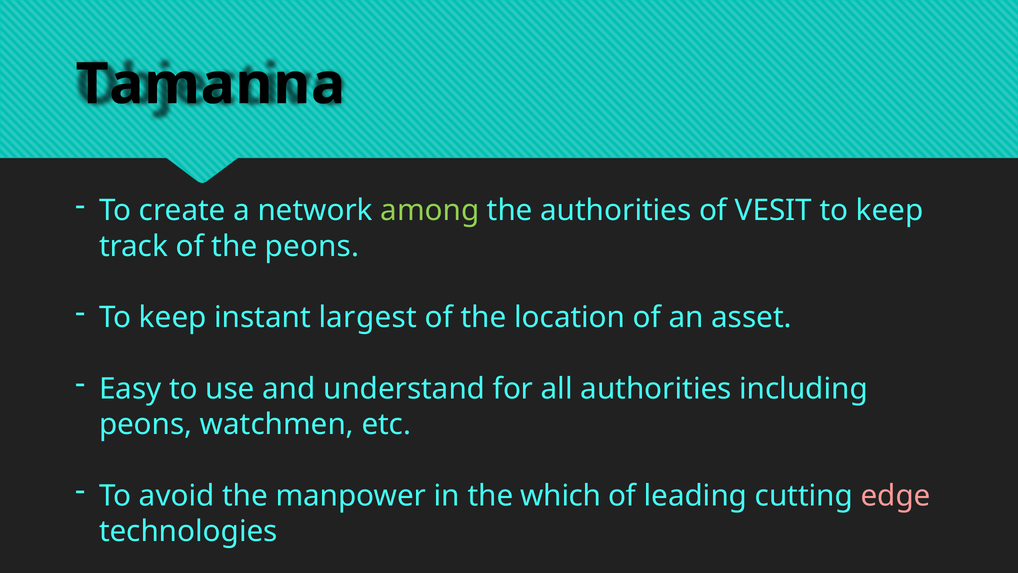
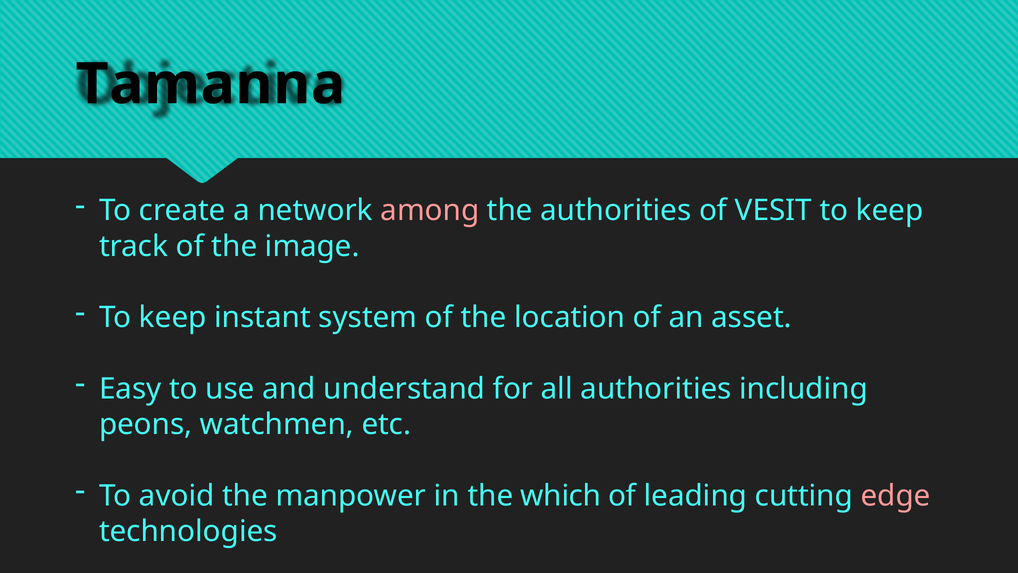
among colour: light green -> pink
the peons: peons -> image
largest: largest -> system
